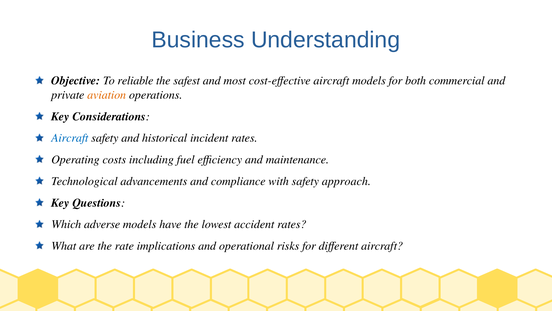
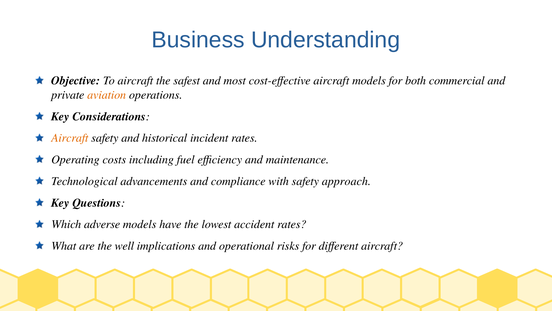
To reliable: reliable -> aircraft
Aircraft at (70, 138) colour: blue -> orange
rate: rate -> well
